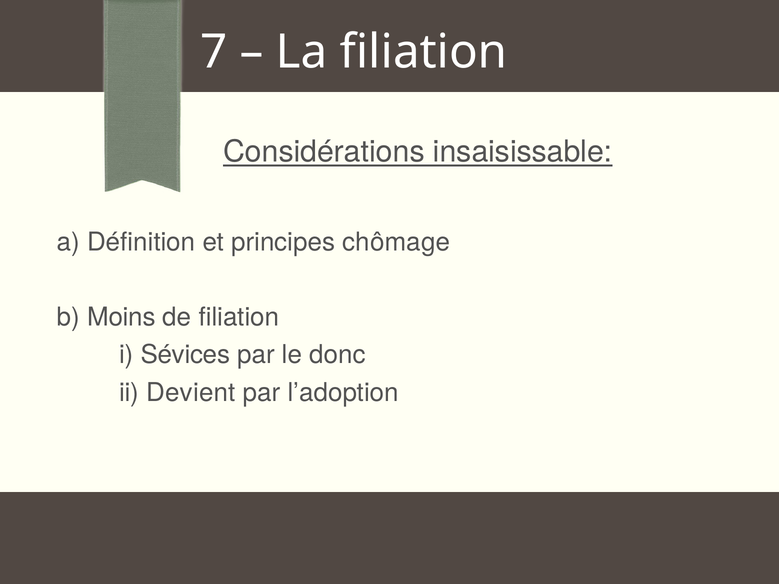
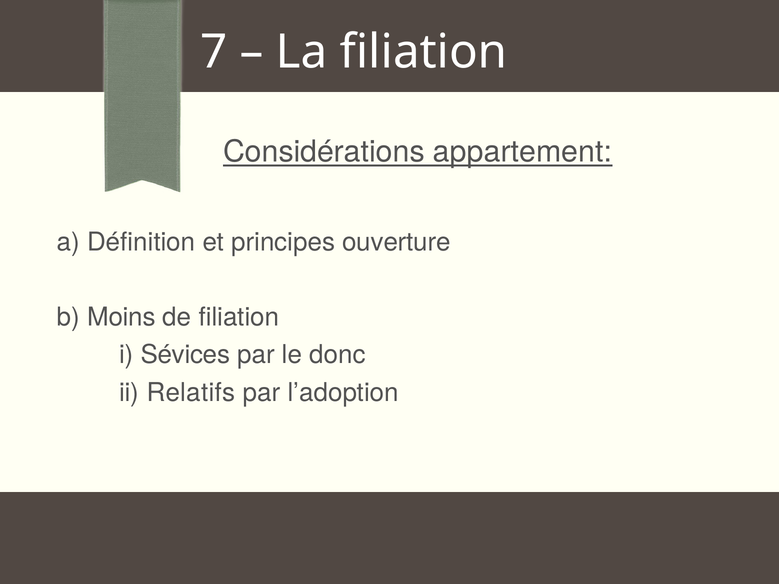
insaisissable: insaisissable -> appartement
chômage: chômage -> ouverture
Devient: Devient -> Relatifs
